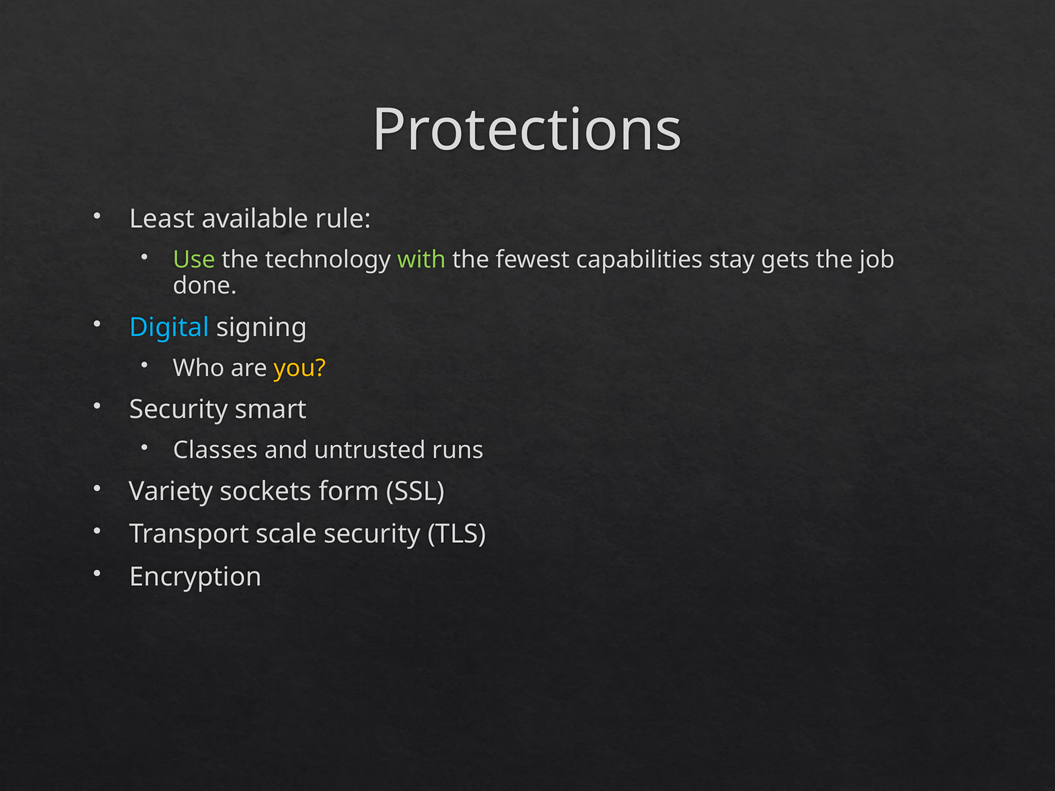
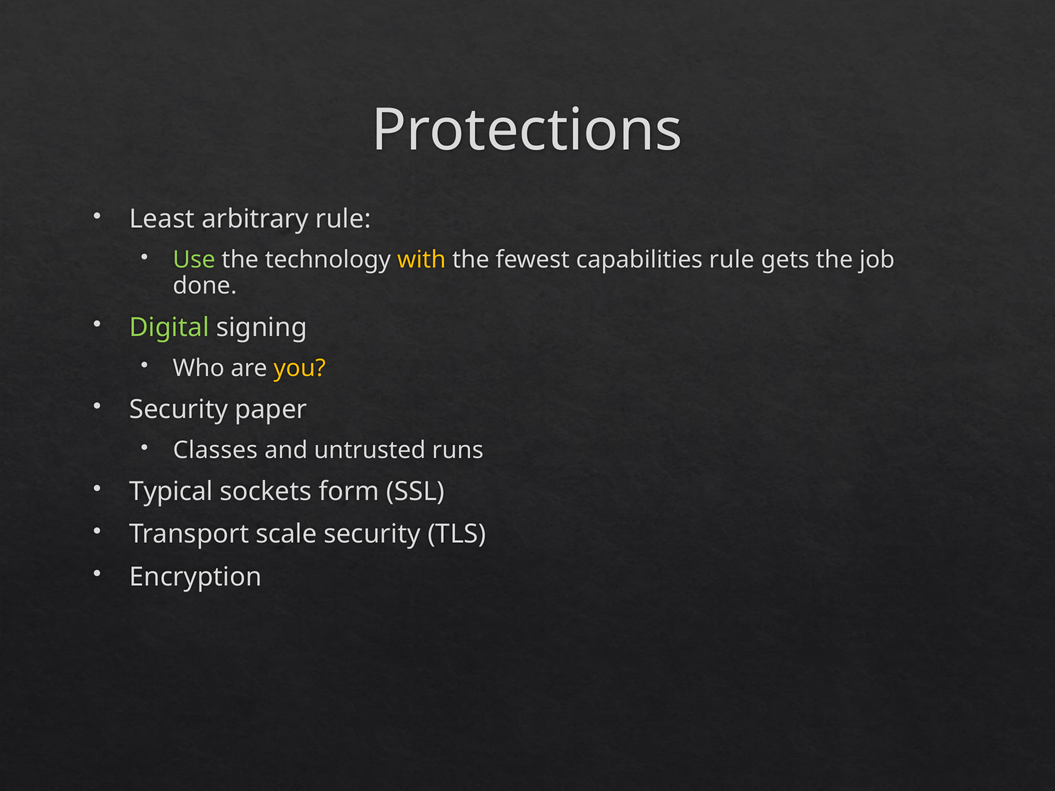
available: available -> arbitrary
with colour: light green -> yellow
capabilities stay: stay -> rule
Digital colour: light blue -> light green
smart: smart -> paper
Variety: Variety -> Typical
